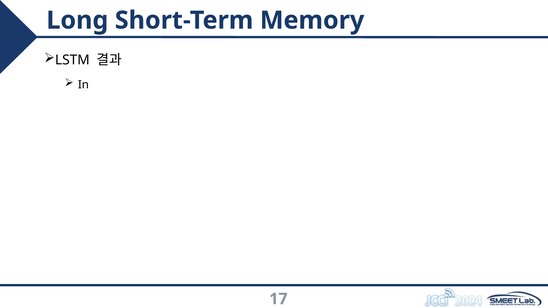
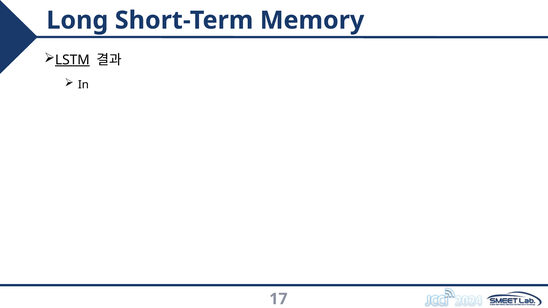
LSTM underline: none -> present
